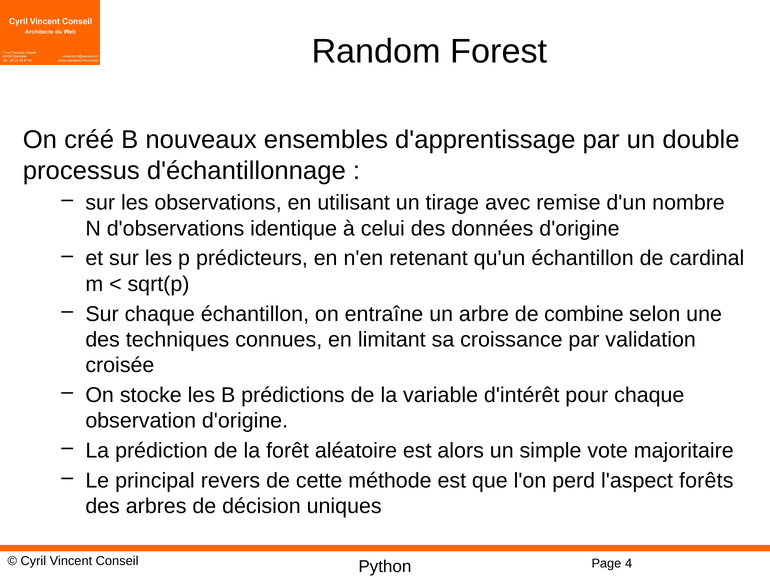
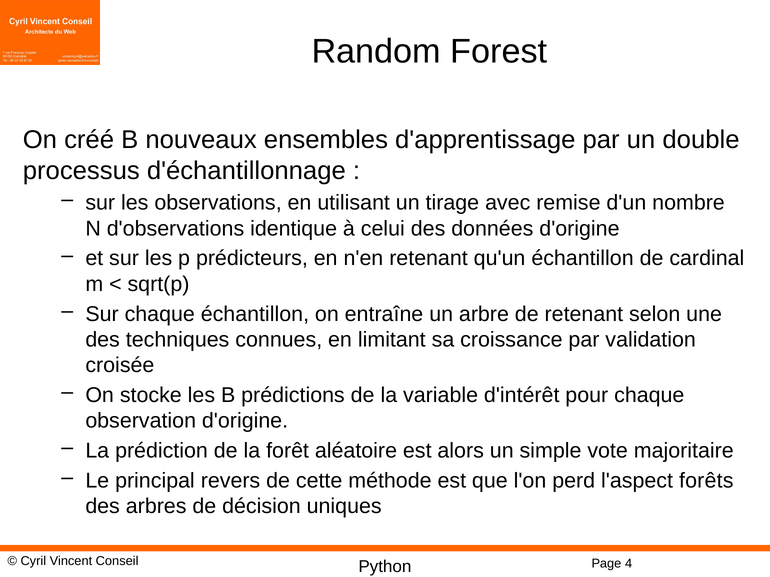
de combine: combine -> retenant
